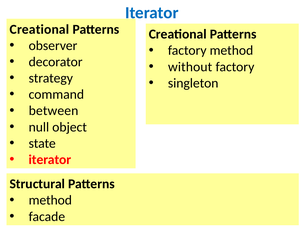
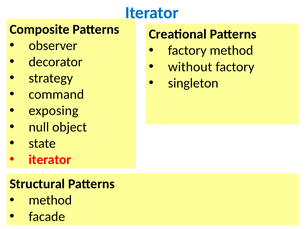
Creational at (39, 29): Creational -> Composite
between: between -> exposing
